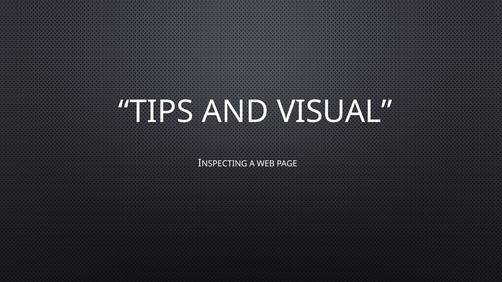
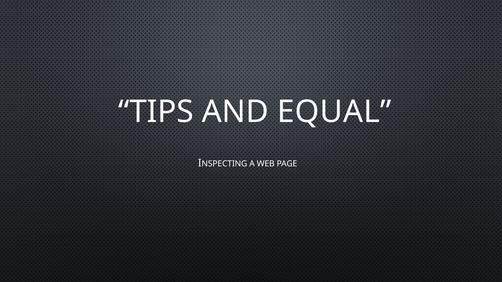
VISUAL: VISUAL -> EQUAL
